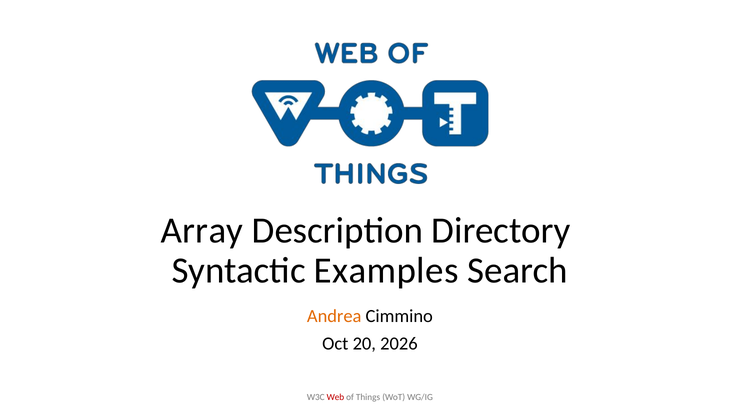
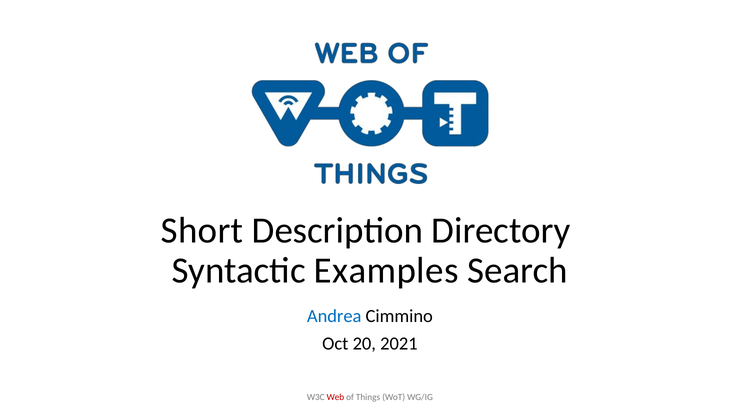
Array: Array -> Short
Andrea colour: orange -> blue
2026: 2026 -> 2021
